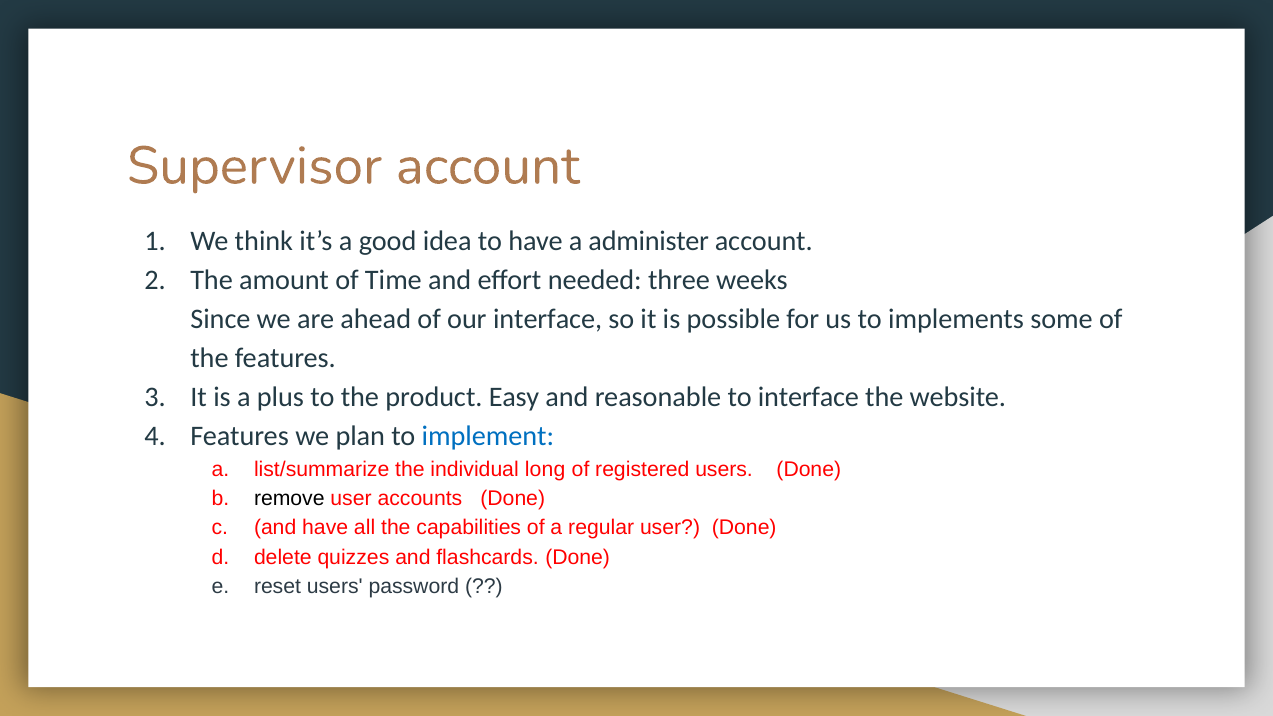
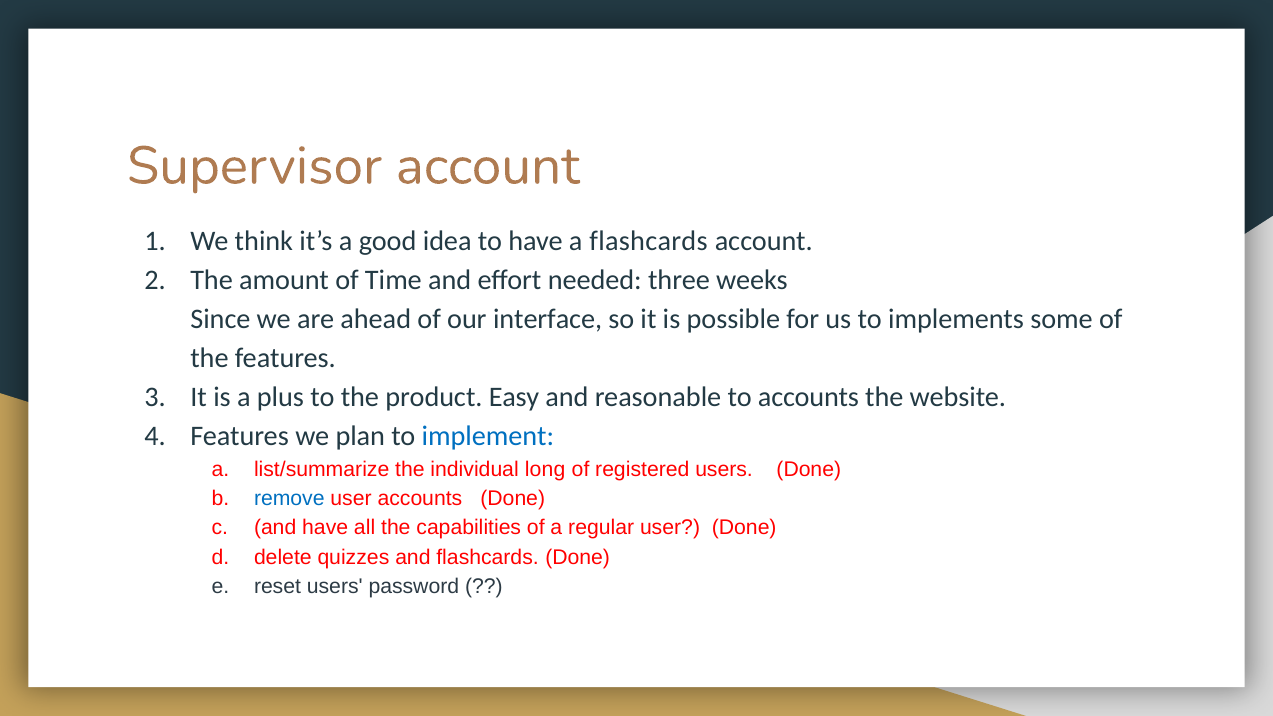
a administer: administer -> flashcards
to interface: interface -> accounts
remove colour: black -> blue
